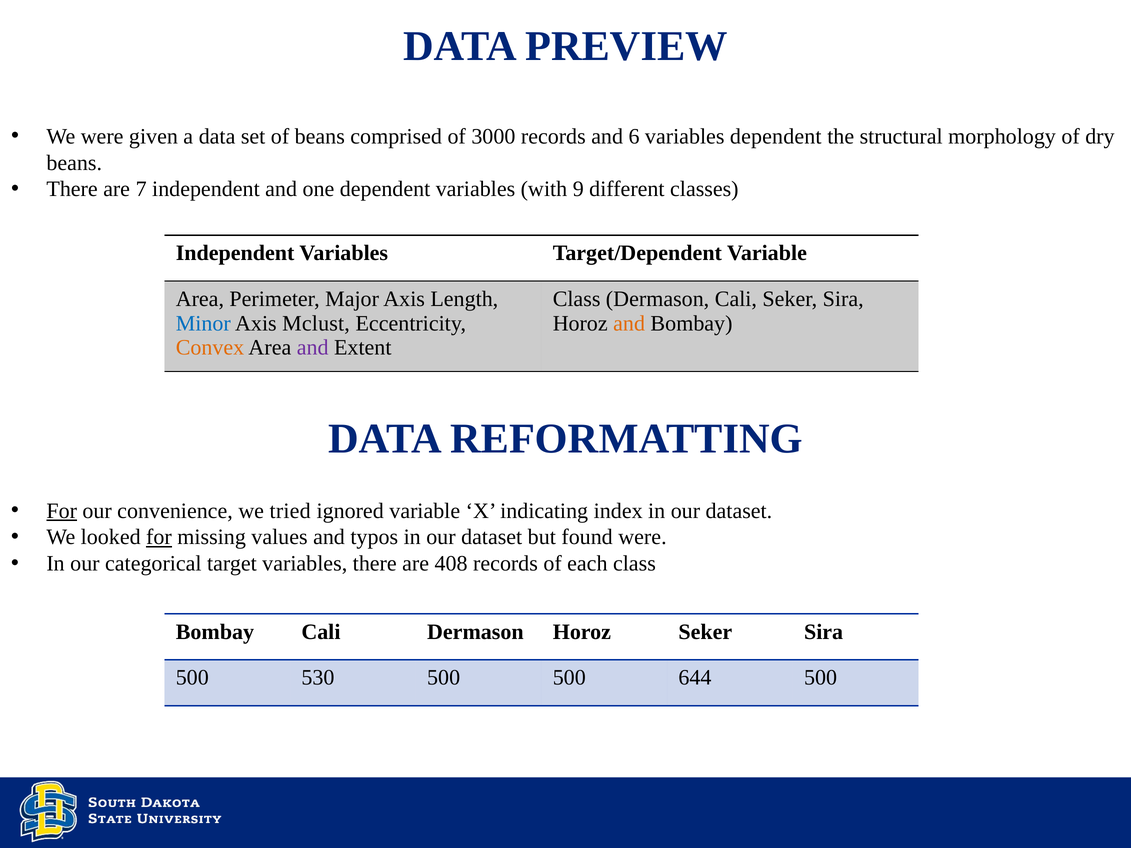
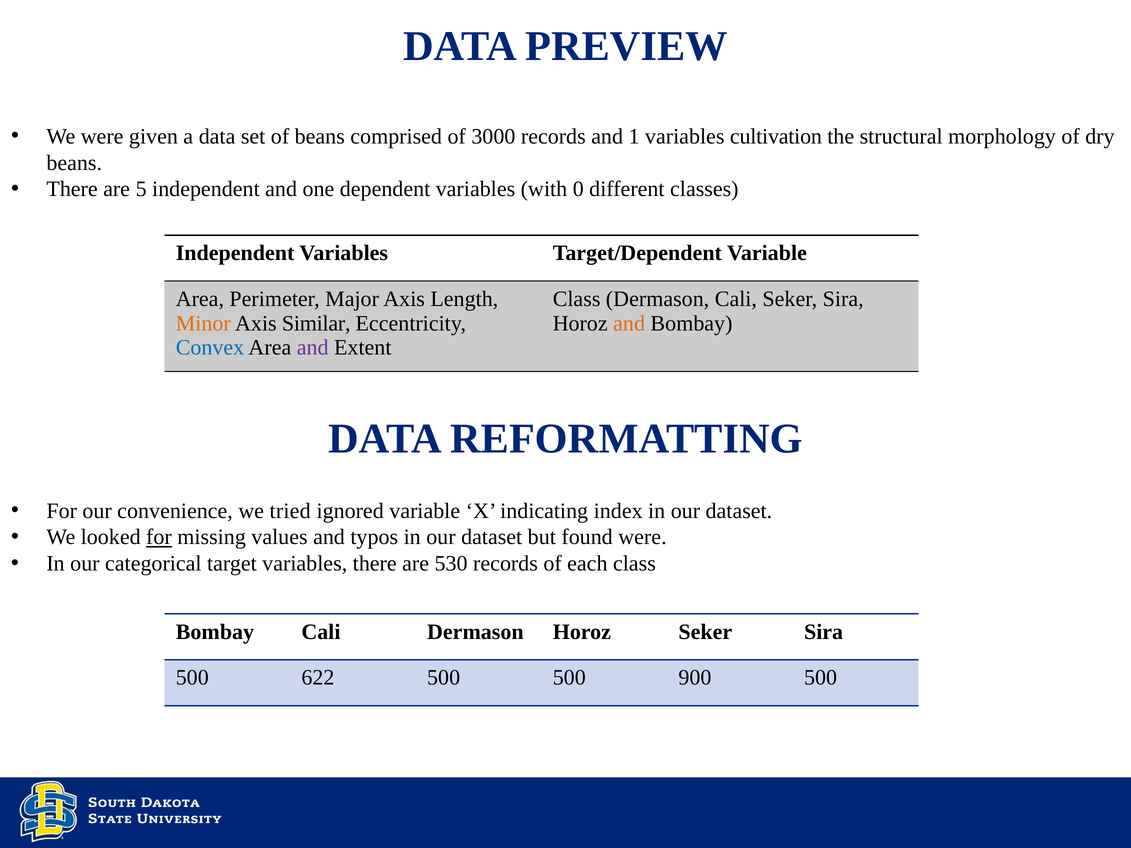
6: 6 -> 1
variables dependent: dependent -> cultivation
7: 7 -> 5
9: 9 -> 0
Minor colour: blue -> orange
Mclust: Mclust -> Similar
Convex colour: orange -> blue
For at (62, 511) underline: present -> none
408: 408 -> 530
530: 530 -> 622
644: 644 -> 900
